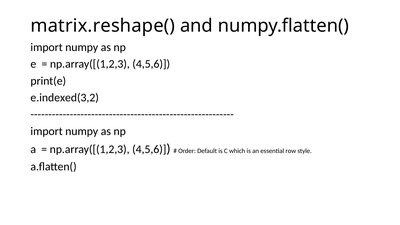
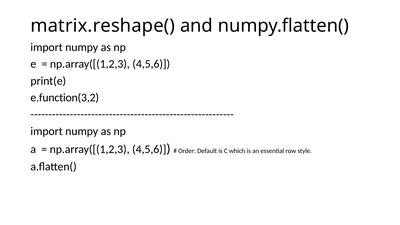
e.indexed(3,2: e.indexed(3,2 -> e.function(3,2
